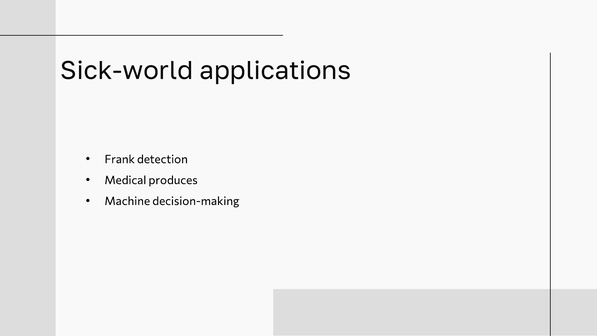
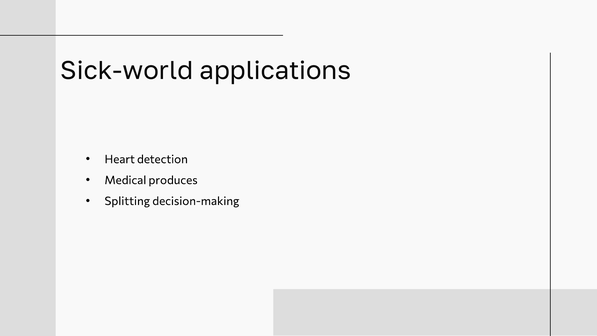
Frank: Frank -> Heart
Machine: Machine -> Splitting
